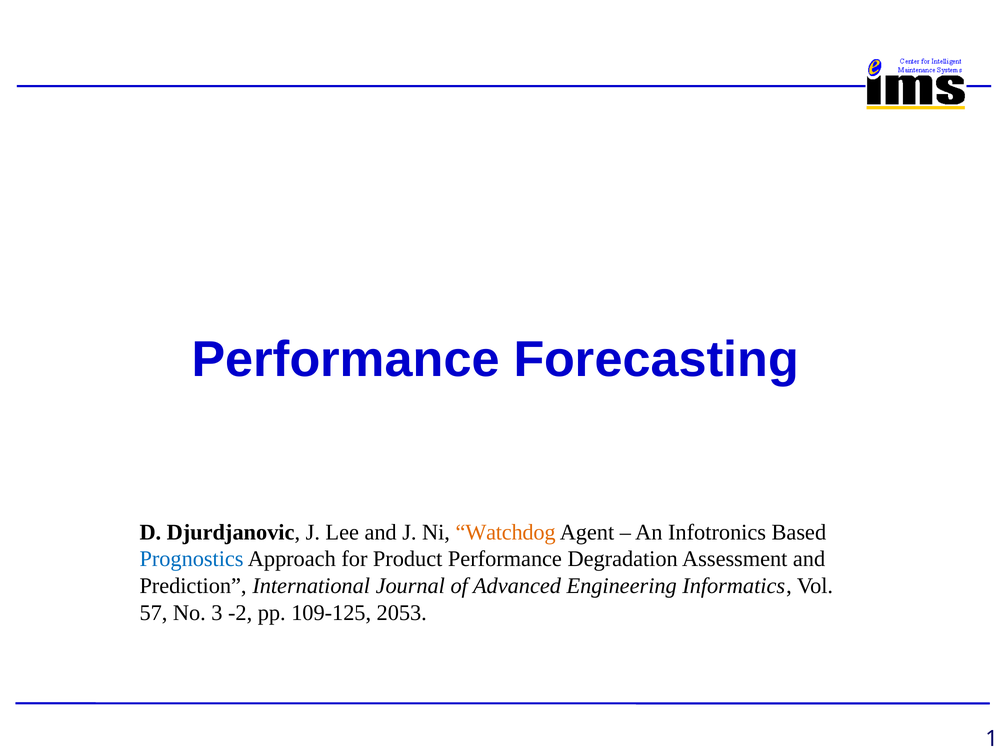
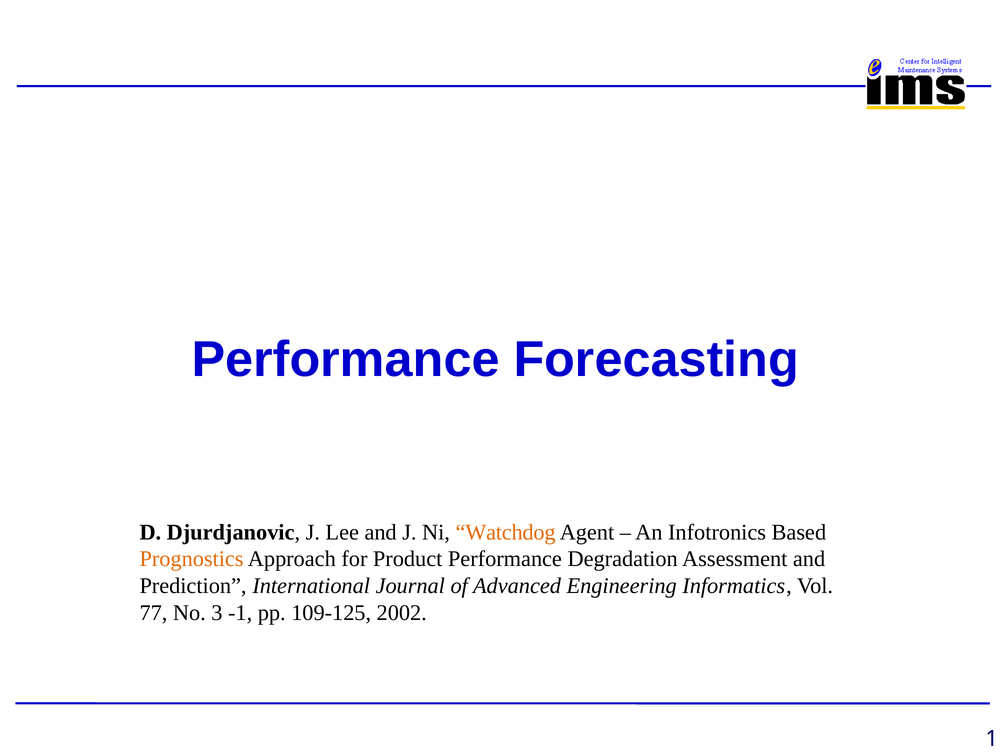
Prognostics colour: blue -> orange
57: 57 -> 77
-2: -2 -> -1
2053: 2053 -> 2002
